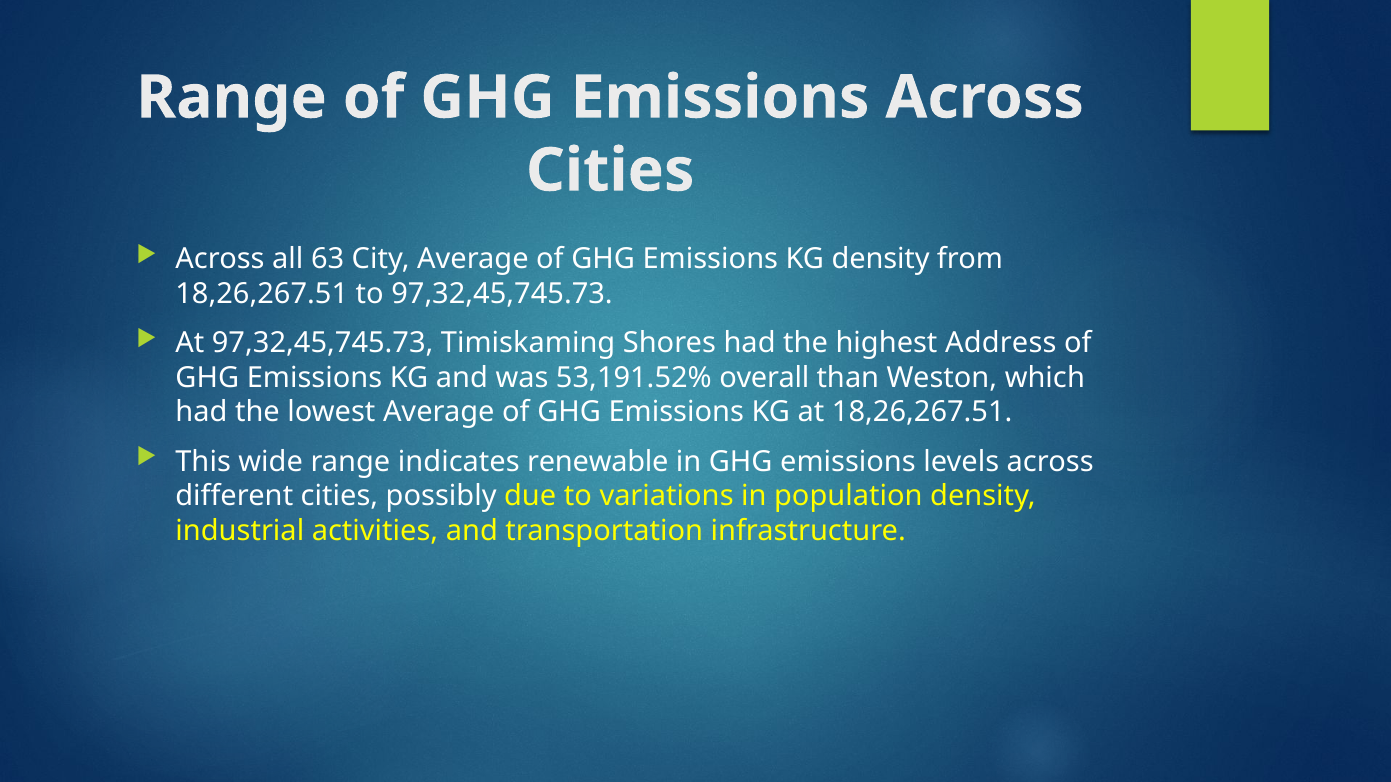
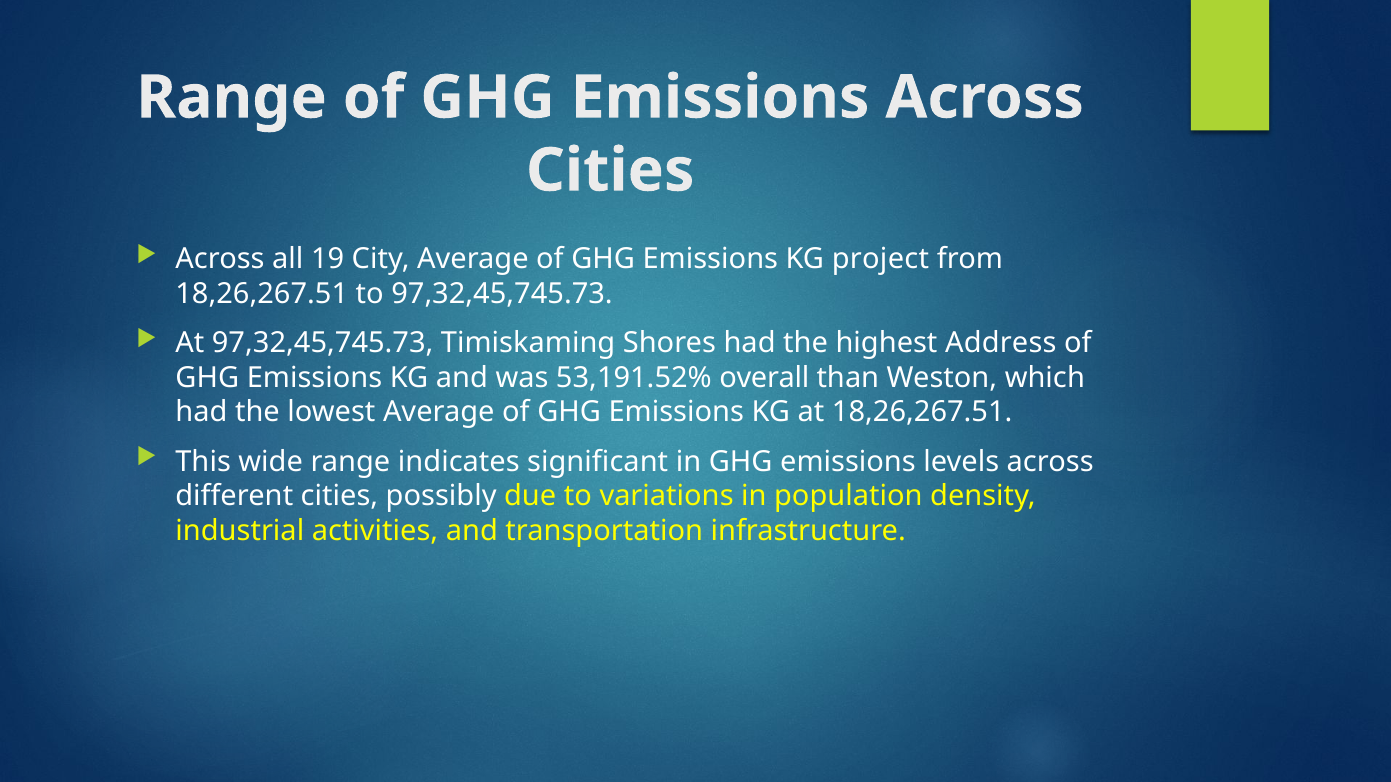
63: 63 -> 19
KG density: density -> project
renewable: renewable -> significant
